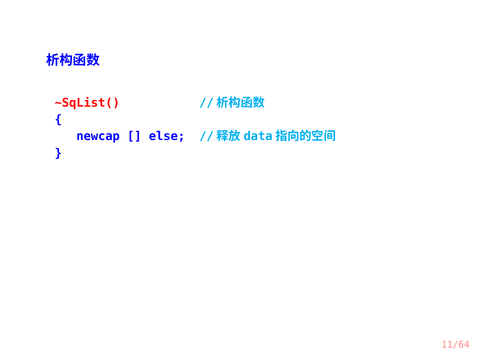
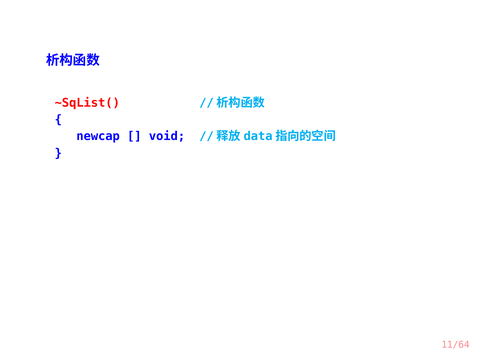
else: else -> void
